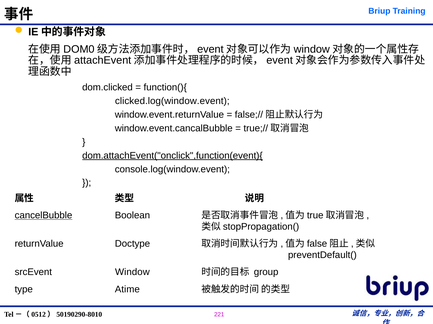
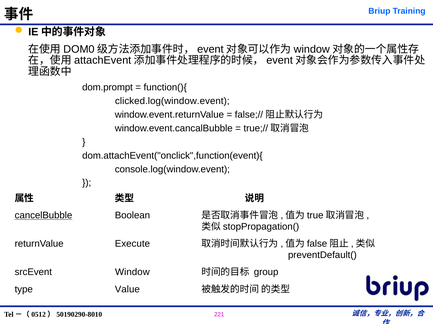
dom.clicked: dom.clicked -> dom.prompt
dom.attachEvent("onclick",function(event){ underline: present -> none
Doctype: Doctype -> Execute
Atime: Atime -> Value
